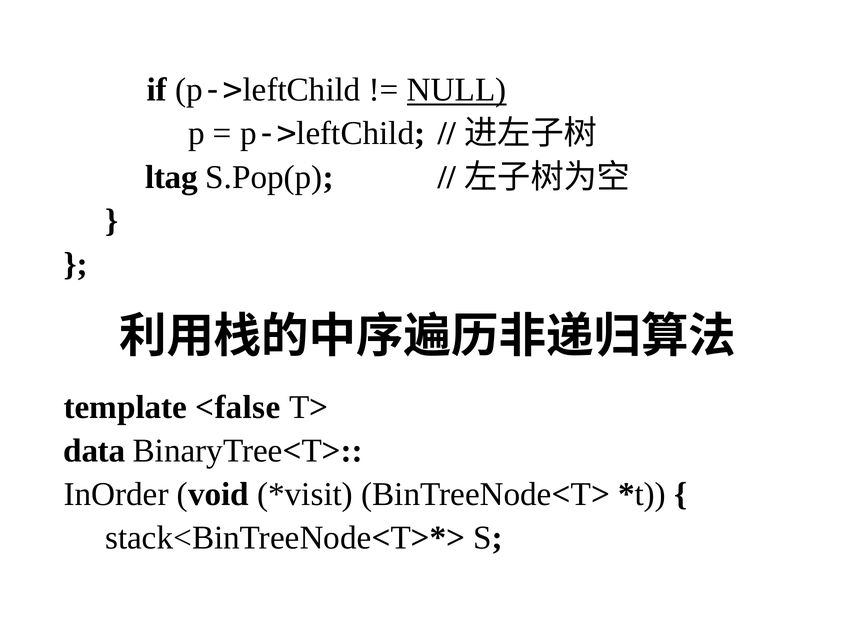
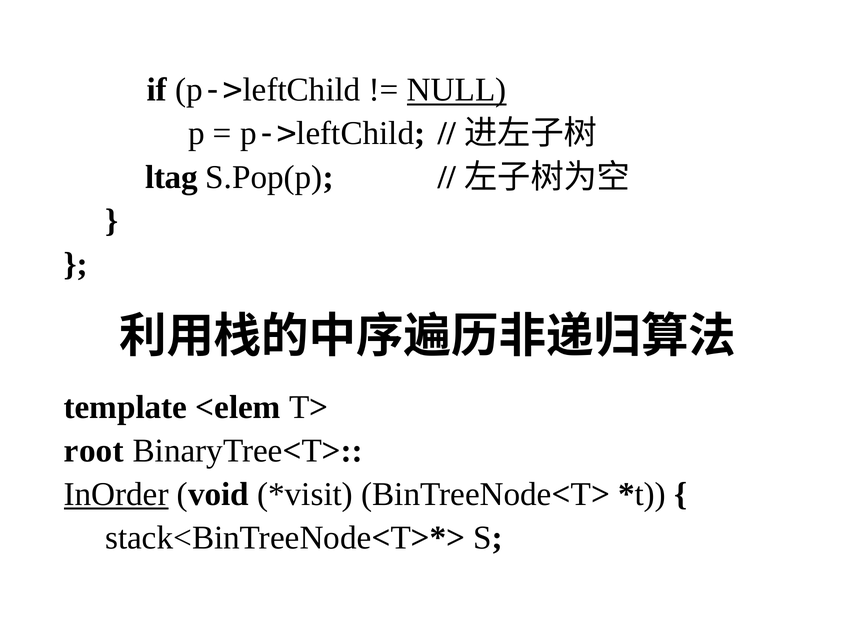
<false: <false -> <elem
data: data -> root
InOrder underline: none -> present
